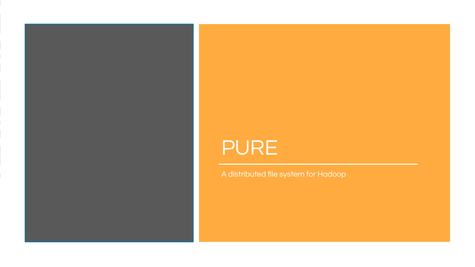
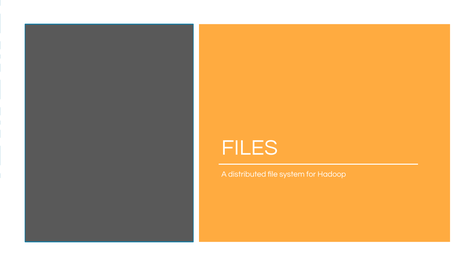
PURE: PURE -> FILES
